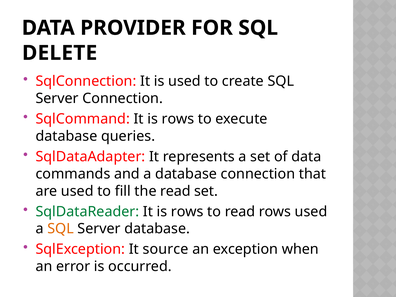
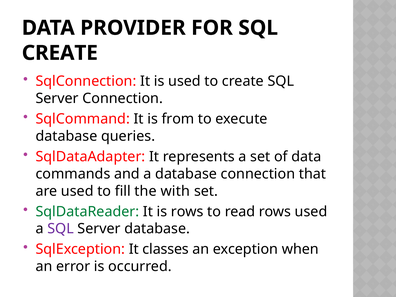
DELETE at (60, 53): DELETE -> CREATE
SqlCommand It is rows: rows -> from
the read: read -> with
SQL at (61, 229) colour: orange -> purple
source: source -> classes
